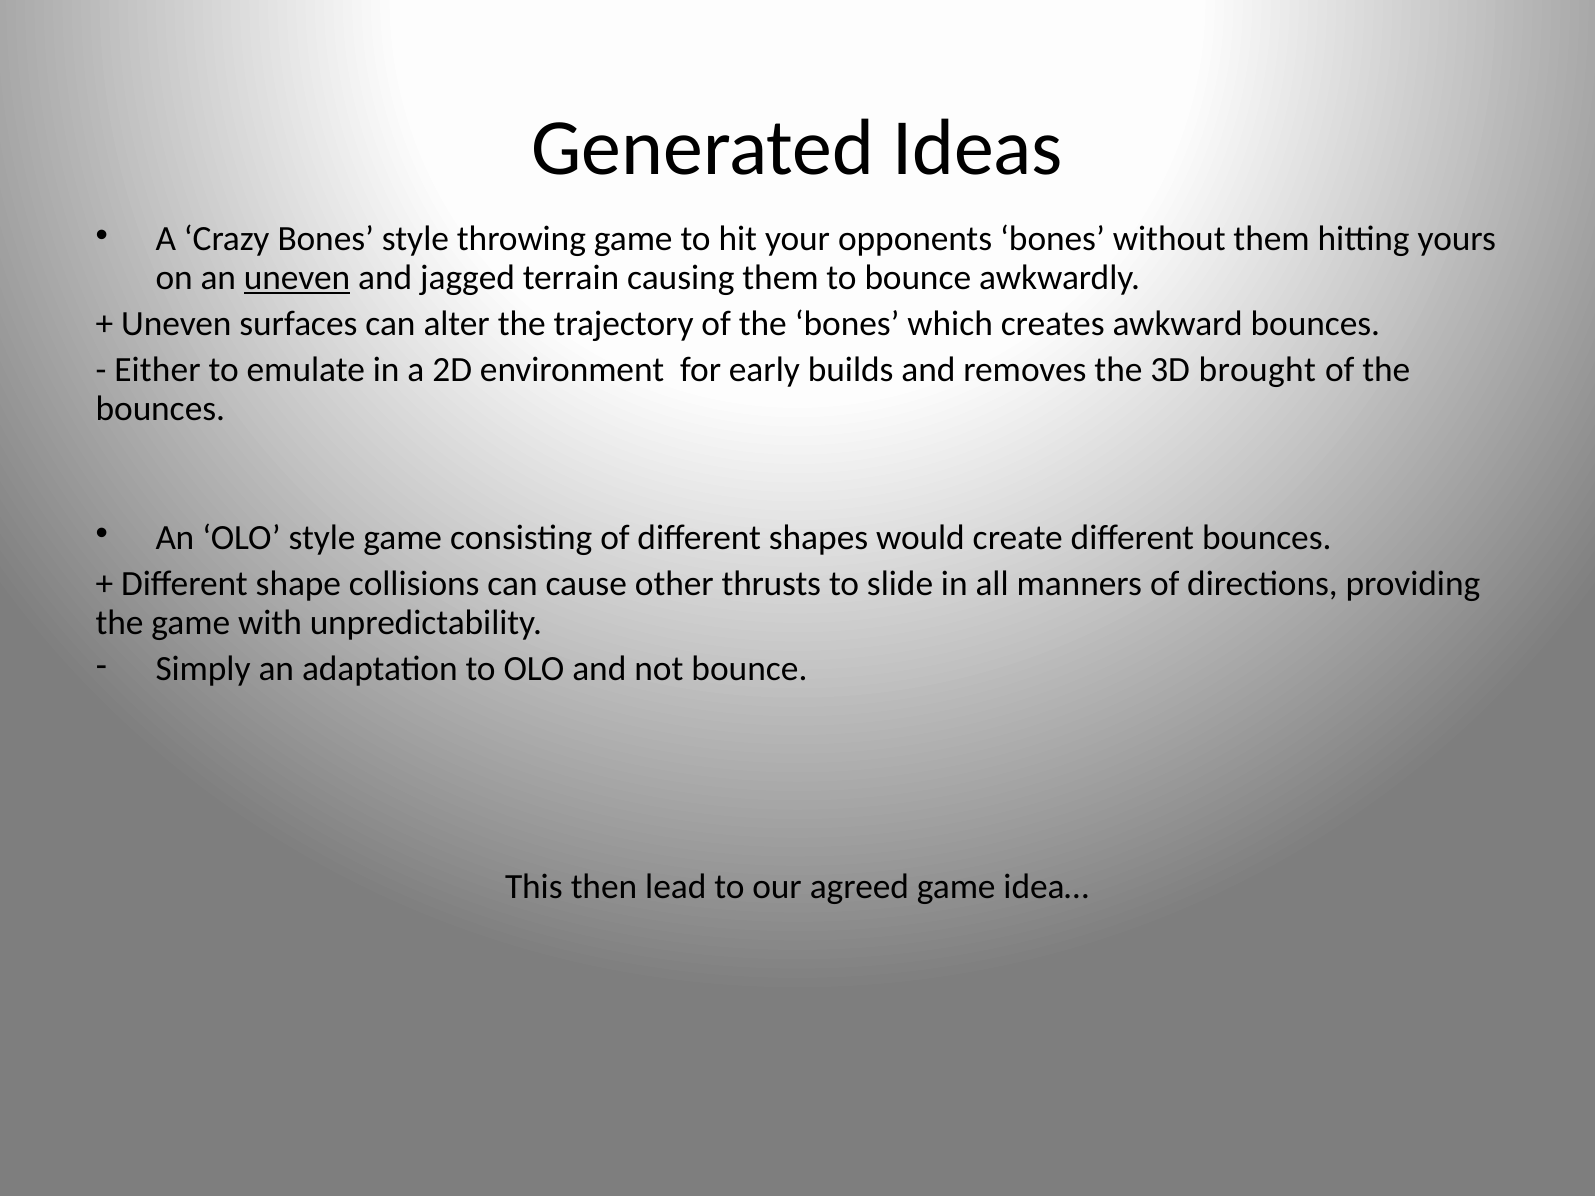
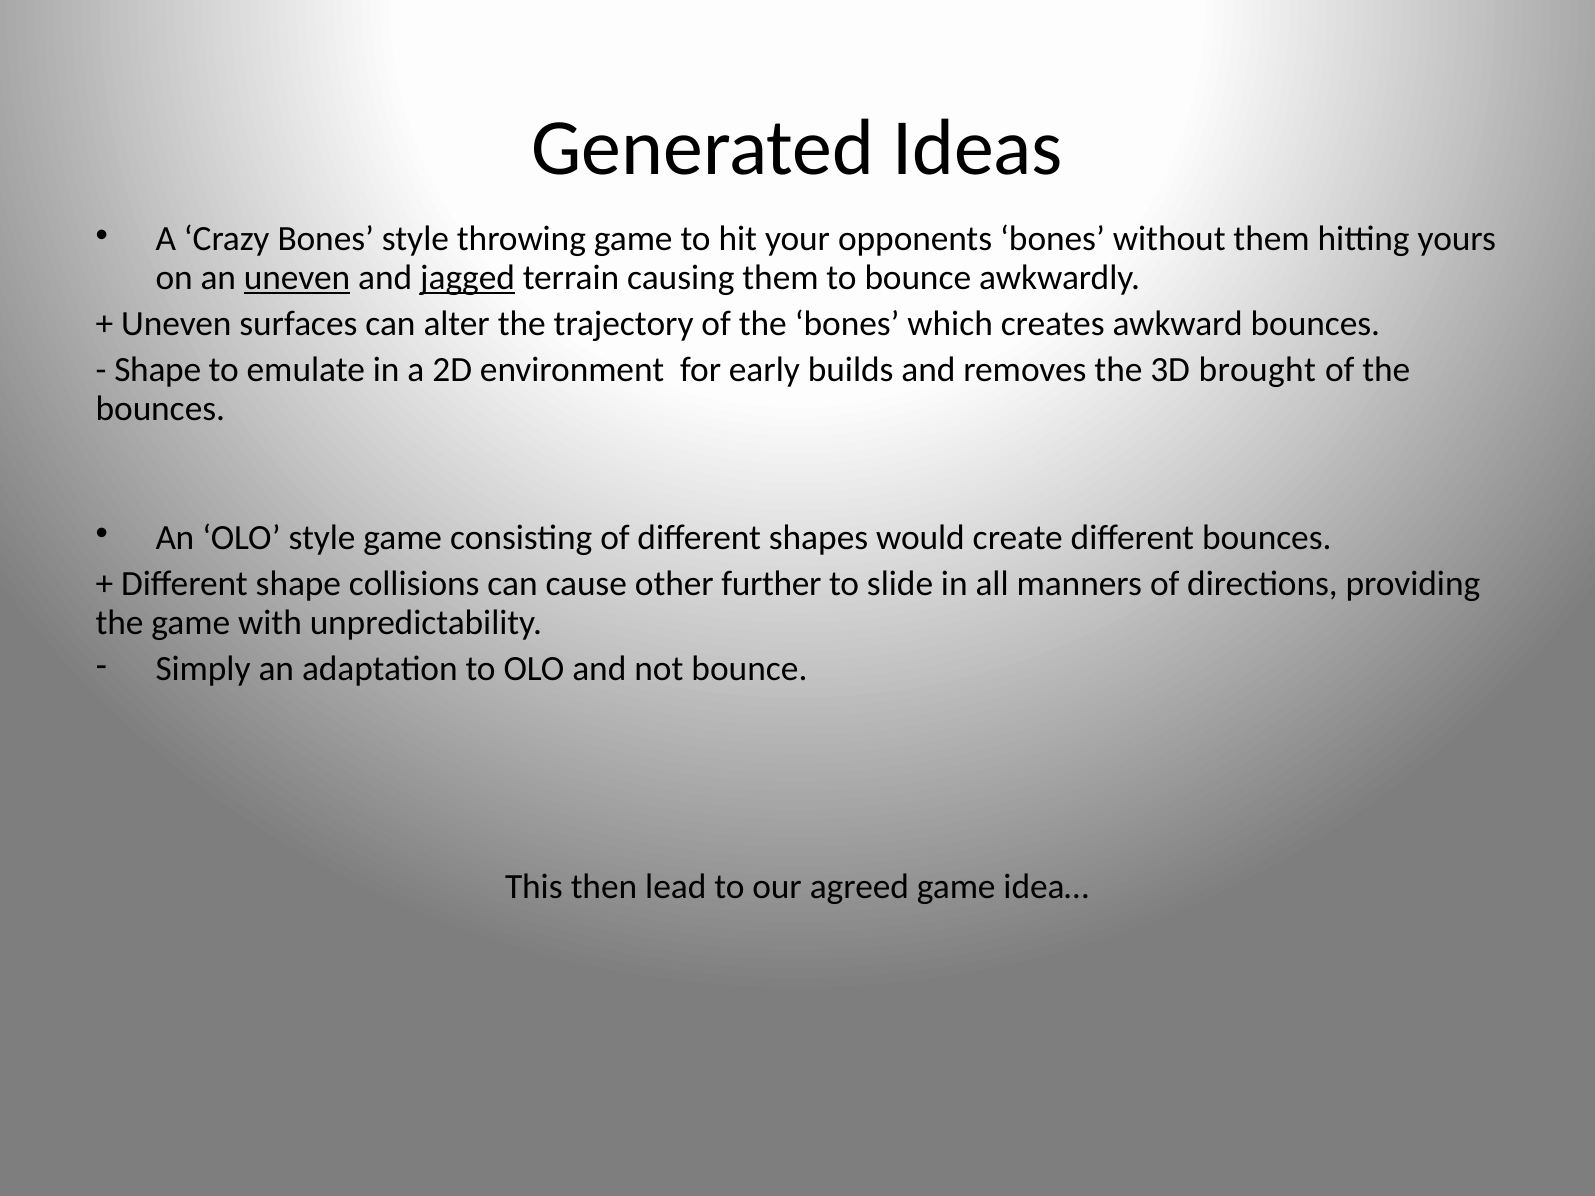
jagged underline: none -> present
Either at (157, 370): Either -> Shape
thrusts: thrusts -> further
